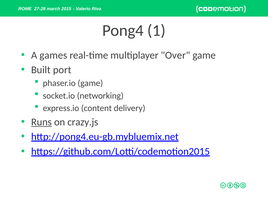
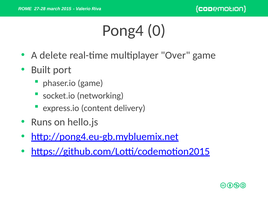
1: 1 -> 0
games: games -> delete
Runs underline: present -> none
crazy.js: crazy.js -> hello.js
